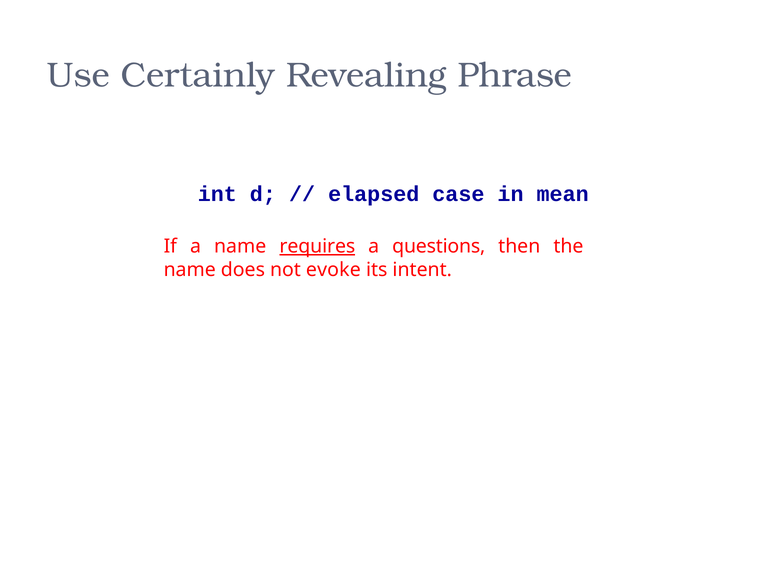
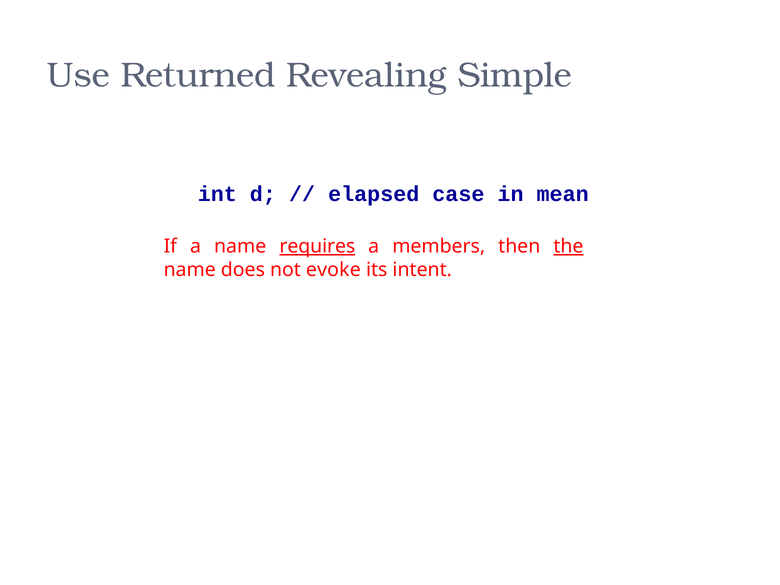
Certainly: Certainly -> Returned
Phrase: Phrase -> Simple
questions: questions -> members
the underline: none -> present
